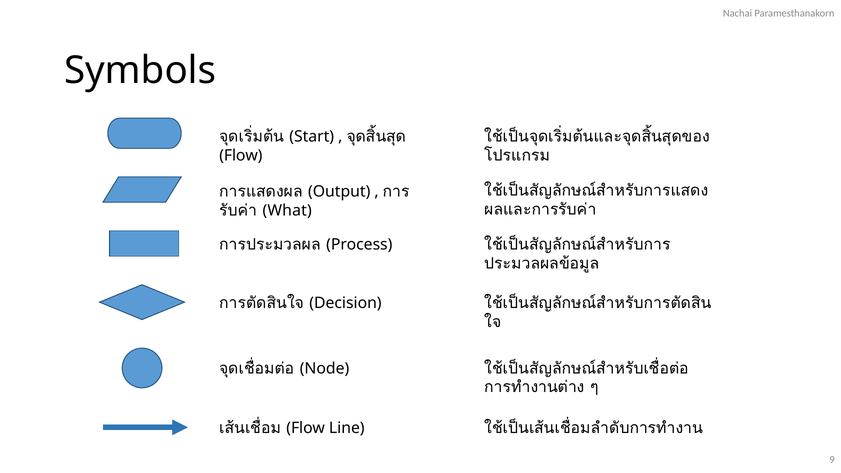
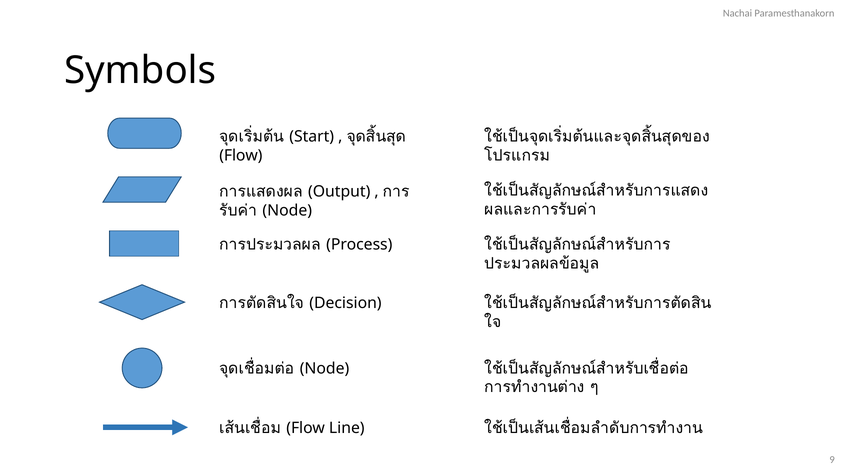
What at (287, 210): What -> Node
